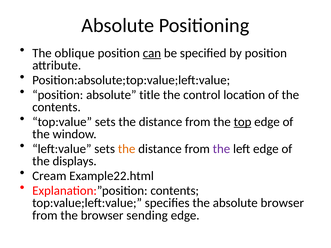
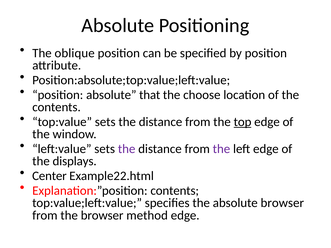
can underline: present -> none
title: title -> that
control: control -> choose
the at (127, 149) colour: orange -> purple
Cream: Cream -> Center
sending: sending -> method
